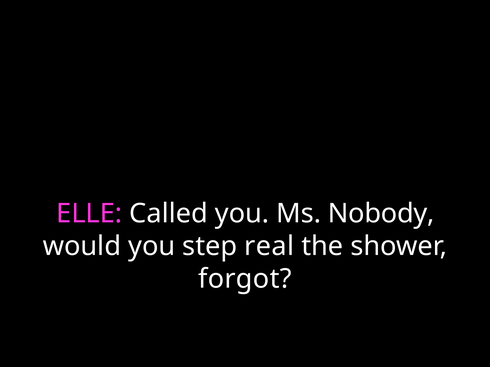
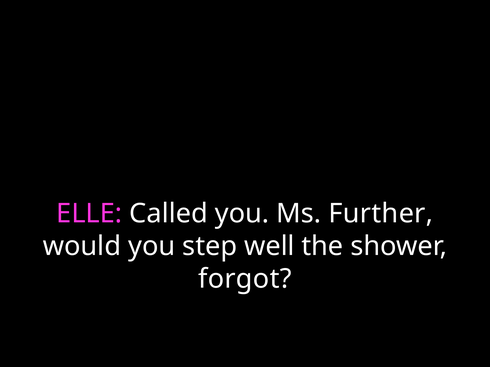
Nobody: Nobody -> Further
real: real -> well
